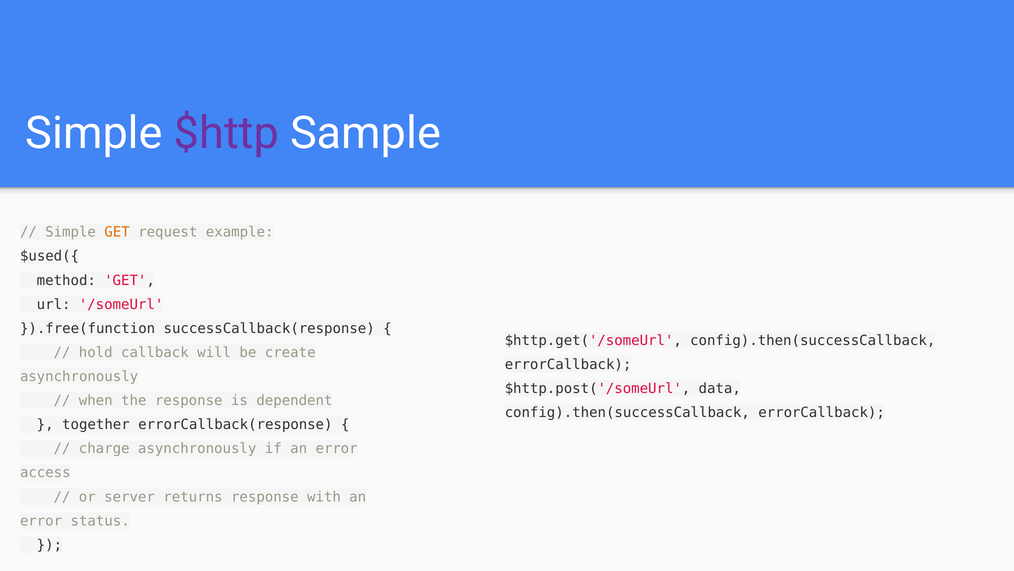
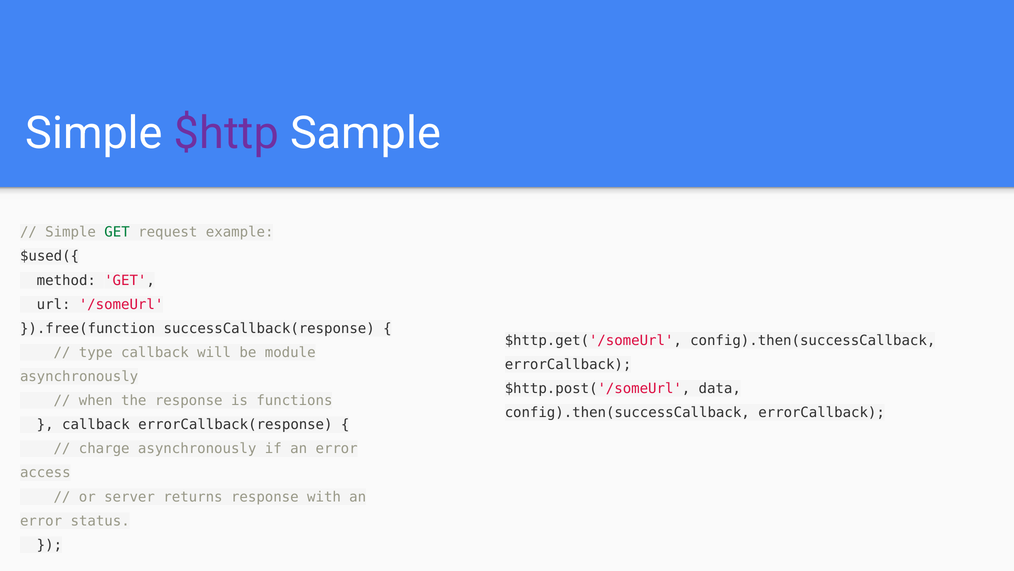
GET at (117, 232) colour: orange -> green
hold: hold -> type
create: create -> module
dependent: dependent -> functions
together at (96, 424): together -> callback
